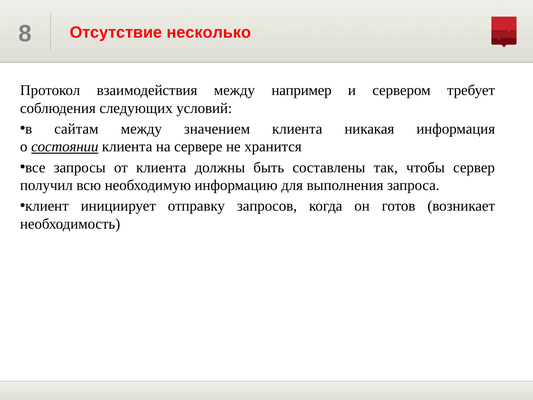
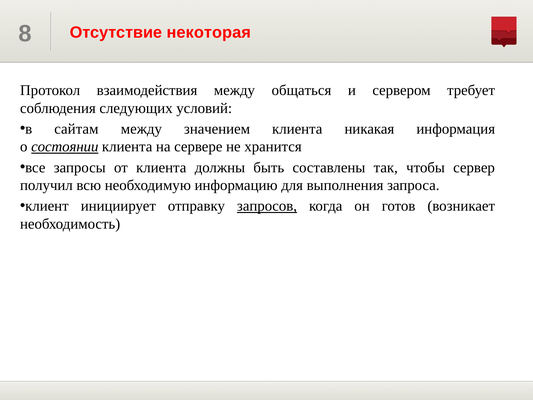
несколько: несколько -> некоторая
например: например -> общаться
запросов underline: none -> present
